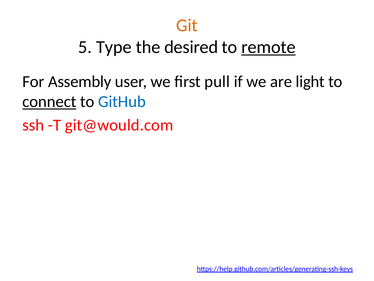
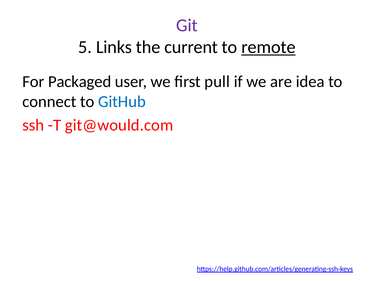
Git colour: orange -> purple
Type: Type -> Links
desired: desired -> current
Assembly: Assembly -> Packaged
light: light -> idea
connect underline: present -> none
